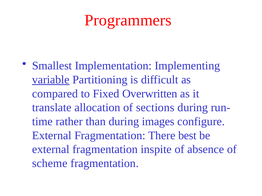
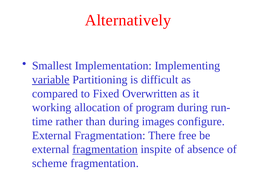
Programmers: Programmers -> Alternatively
translate: translate -> working
sections: sections -> program
best: best -> free
fragmentation at (105, 150) underline: none -> present
